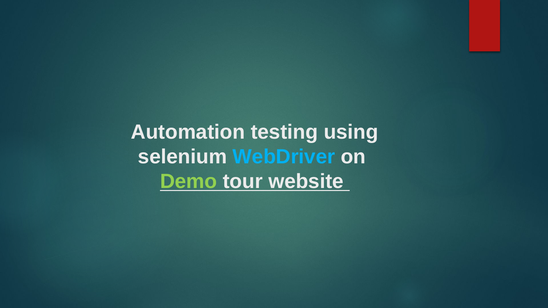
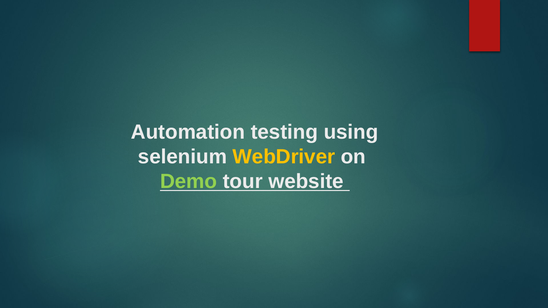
WebDriver colour: light blue -> yellow
